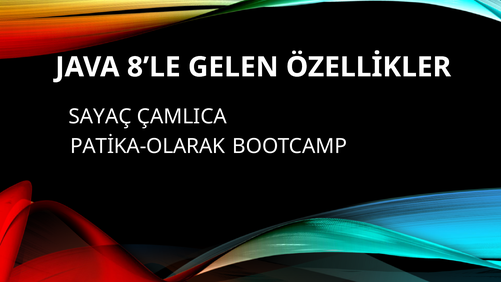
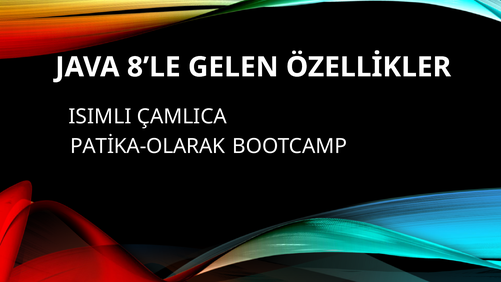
SAYAÇ: SAYAÇ -> ISIMLI
